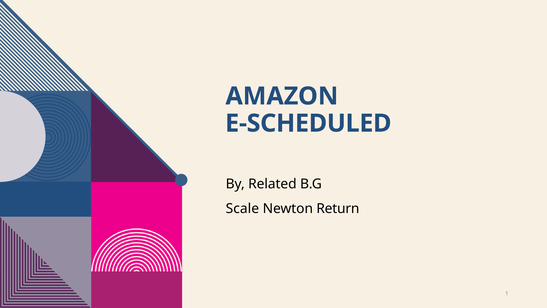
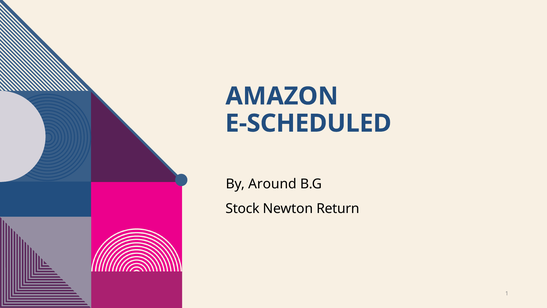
Related: Related -> Around
Scale: Scale -> Stock
